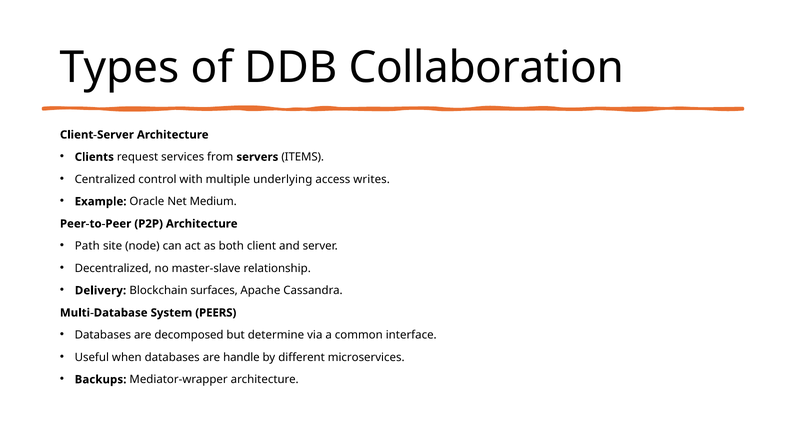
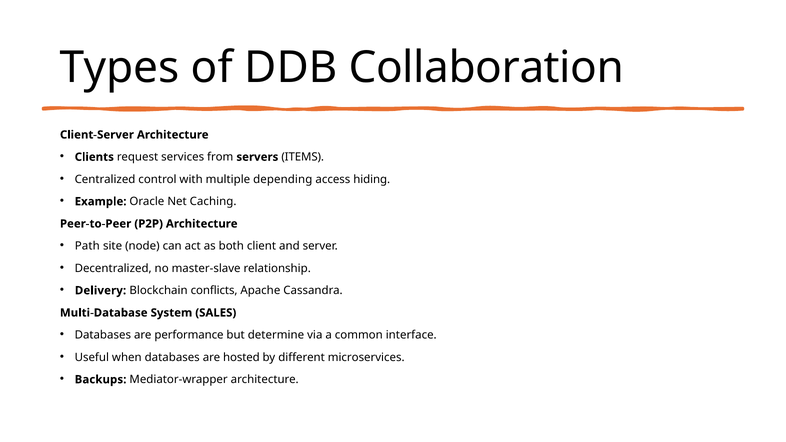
underlying: underlying -> depending
writes: writes -> hiding
Medium: Medium -> Caching
surfaces: surfaces -> conflicts
PEERS: PEERS -> SALES
decomposed: decomposed -> performance
handle: handle -> hosted
